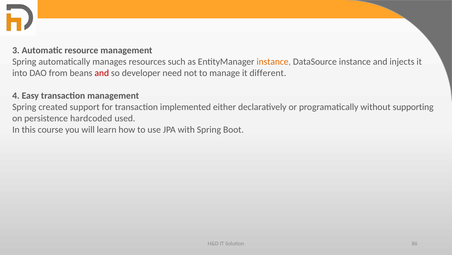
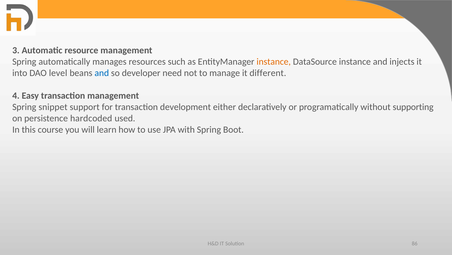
from: from -> level
and at (102, 73) colour: red -> blue
created: created -> snippet
implemented: implemented -> development
